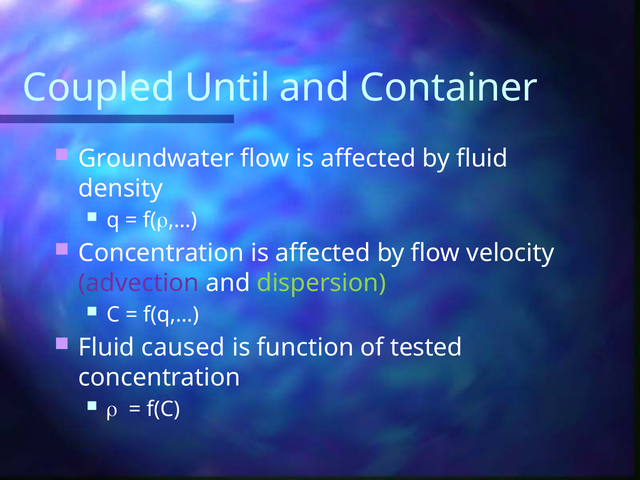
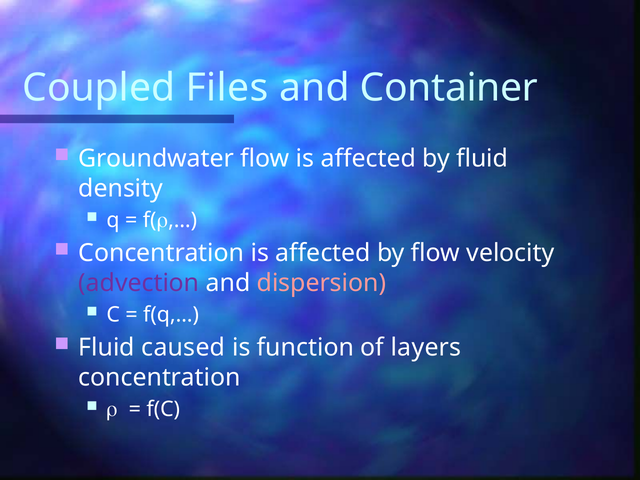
Until: Until -> Files
dispersion colour: light green -> pink
tested: tested -> layers
